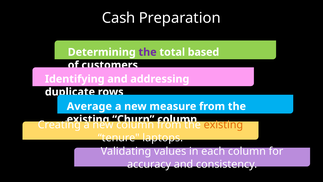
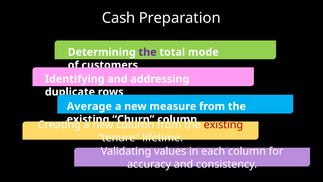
based: based -> mode
existing at (223, 125) colour: orange -> red
laptops: laptops -> lifetime
